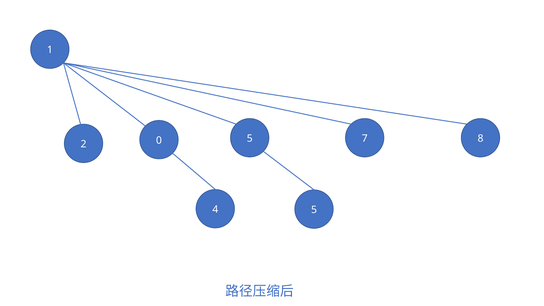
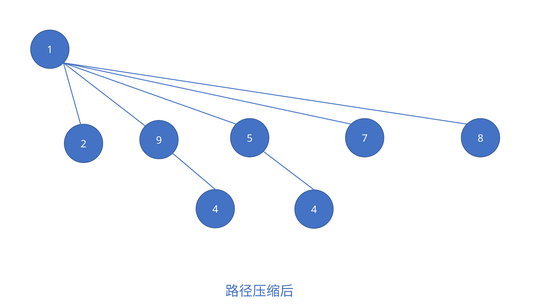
0: 0 -> 9
4 5: 5 -> 4
